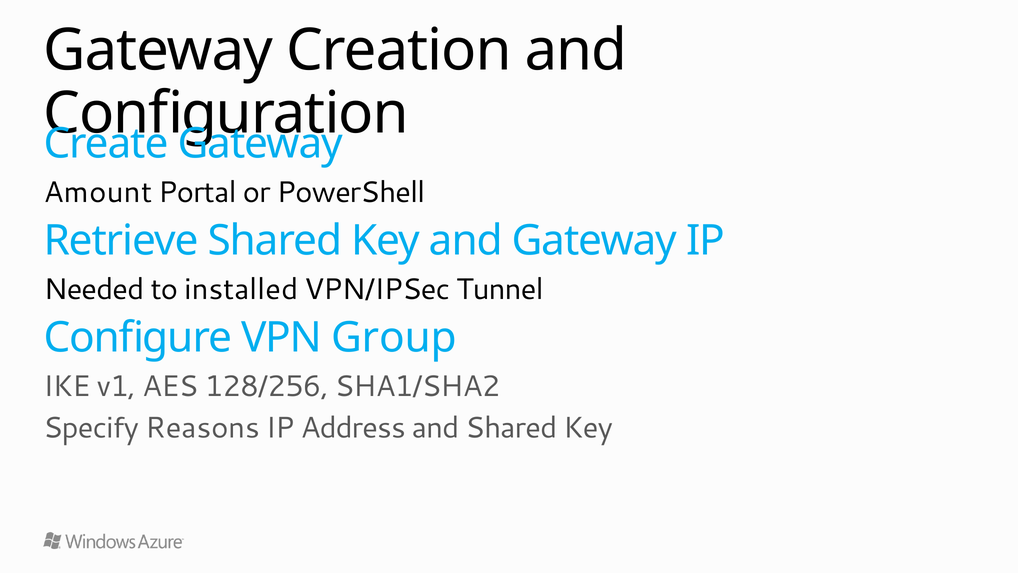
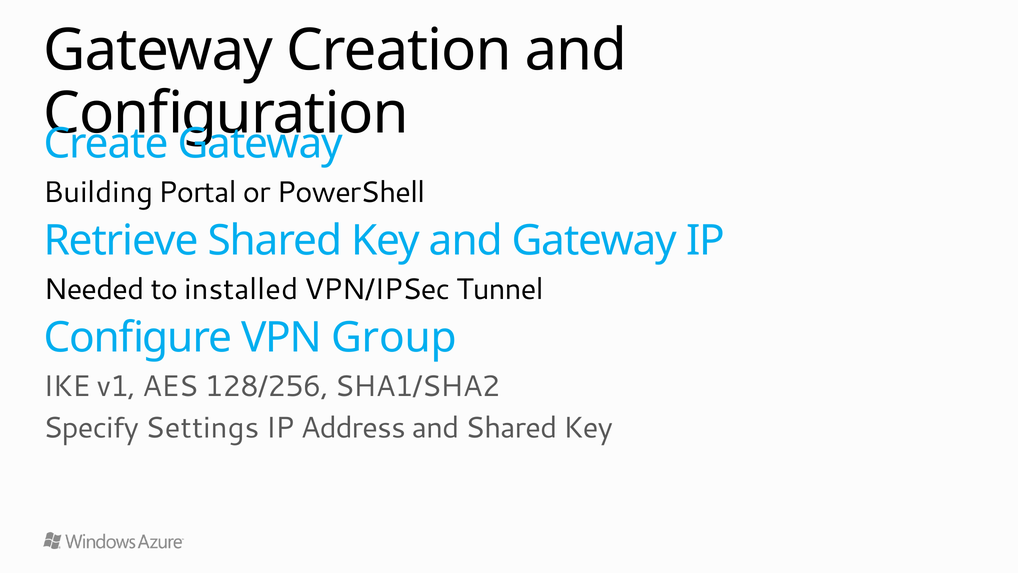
Amount: Amount -> Building
Reasons: Reasons -> Settings
